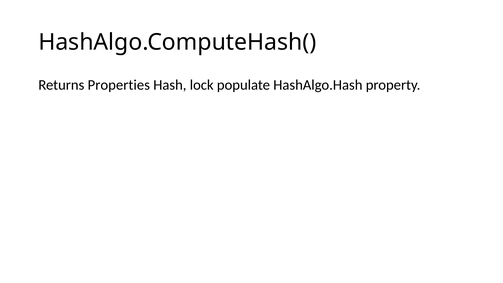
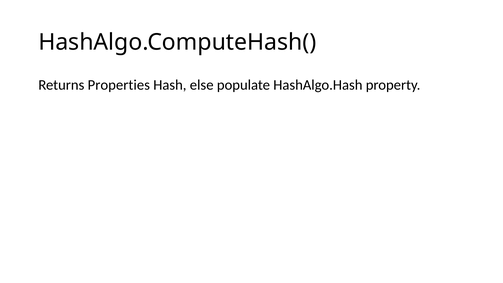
lock: lock -> else
